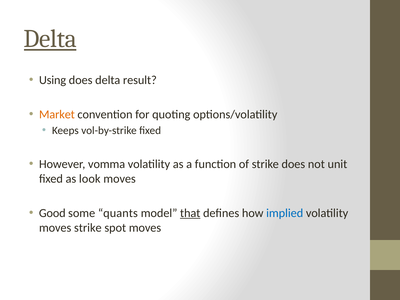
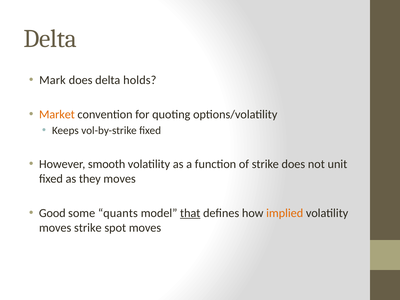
Delta at (50, 39) underline: present -> none
Using: Using -> Mark
result: result -> holds
vomma: vomma -> smooth
look: look -> they
implied colour: blue -> orange
